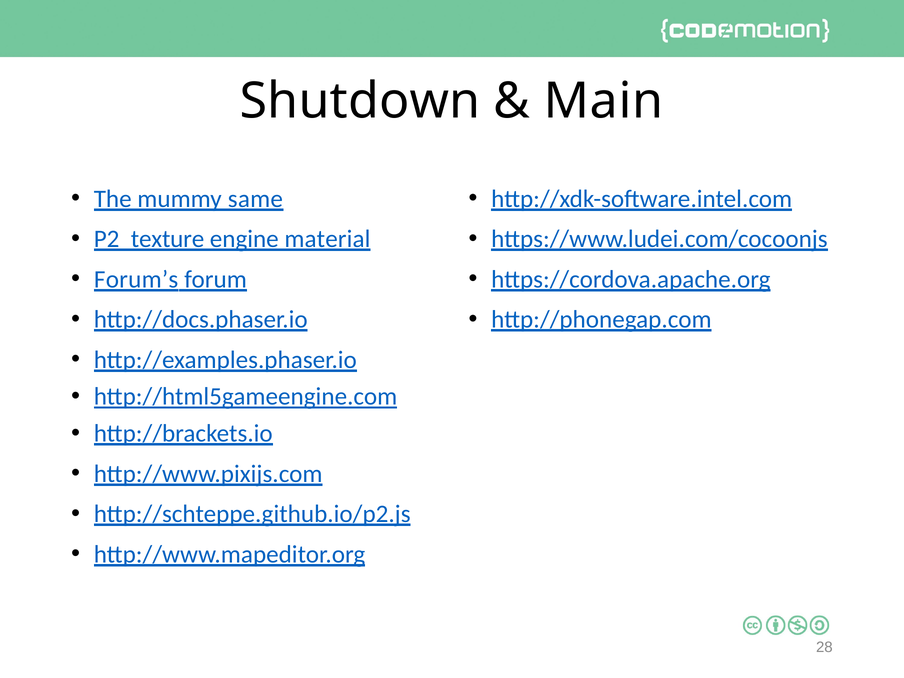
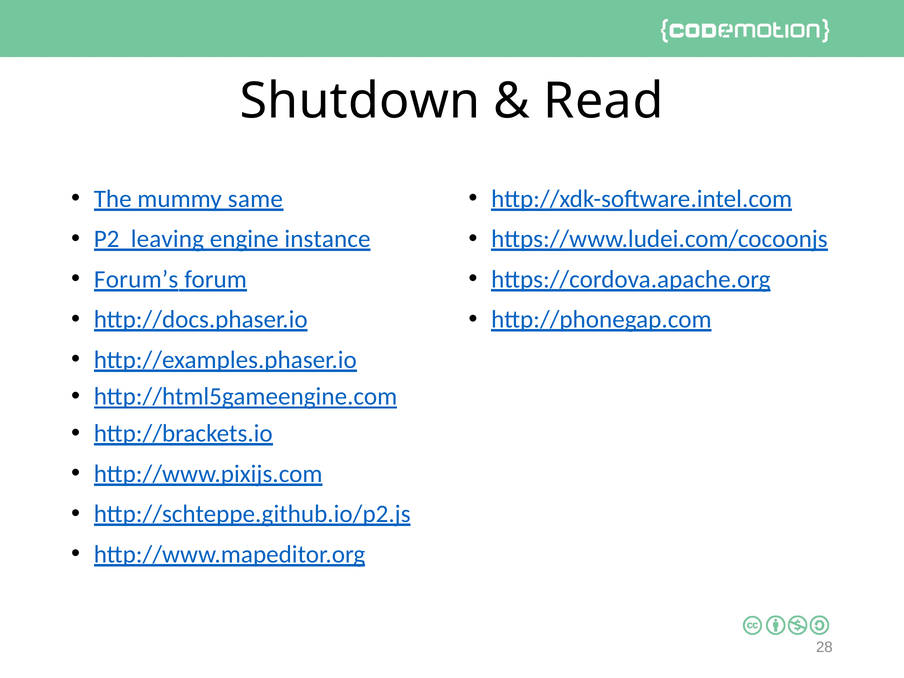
Main: Main -> Read
texture: texture -> leaving
material: material -> instance
